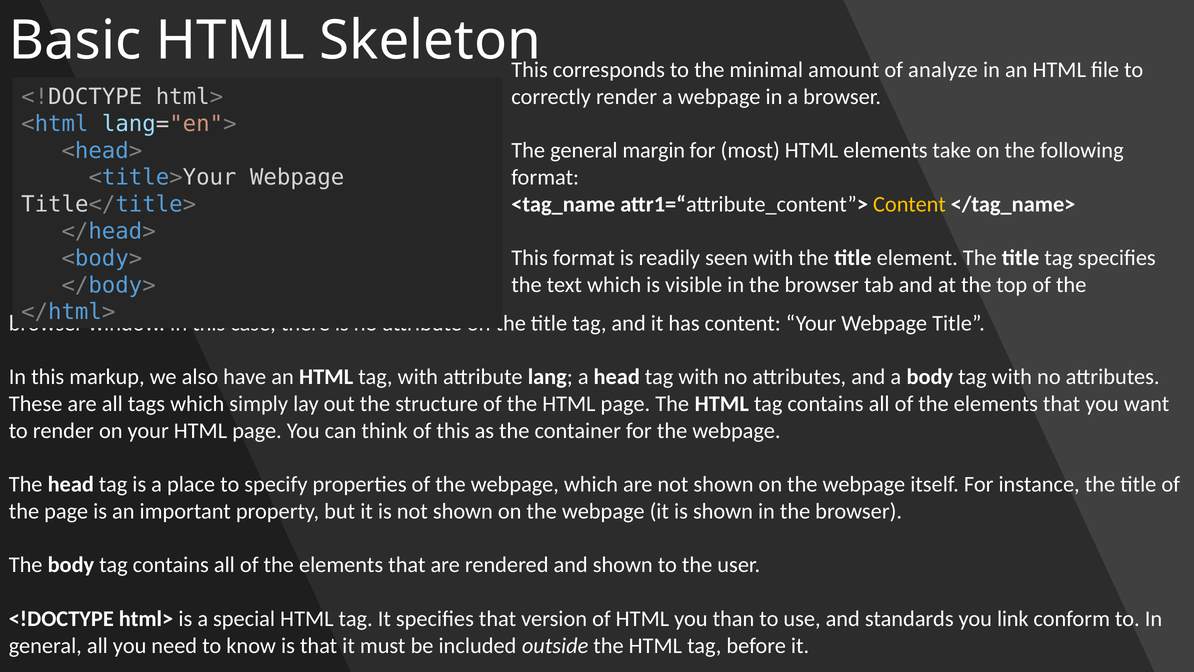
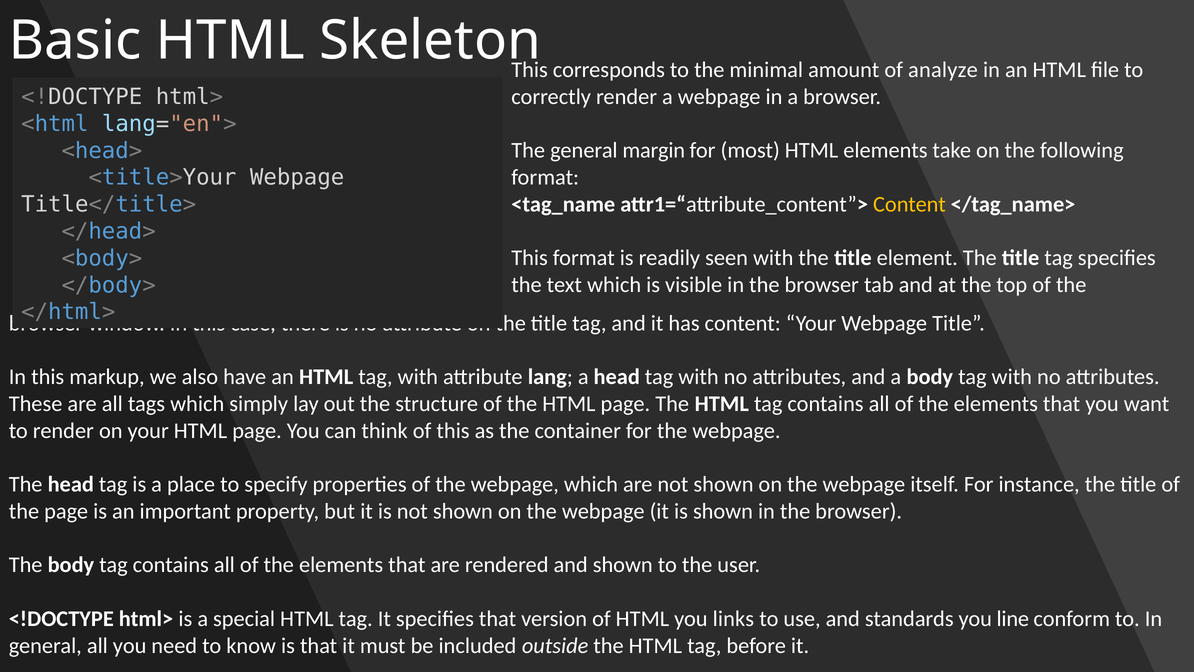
than: than -> links
link: link -> line
